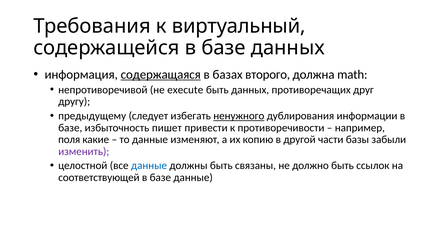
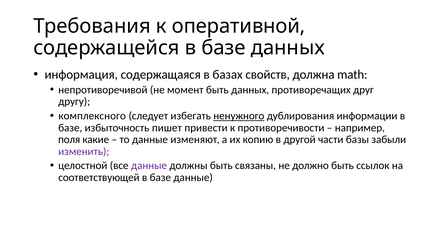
виртуальный: виртуальный -> оперативной
содержащаяся underline: present -> none
второго: второго -> свойств
execute: execute -> момент
предыдущему: предыдущему -> комплексного
данные at (149, 165) colour: blue -> purple
